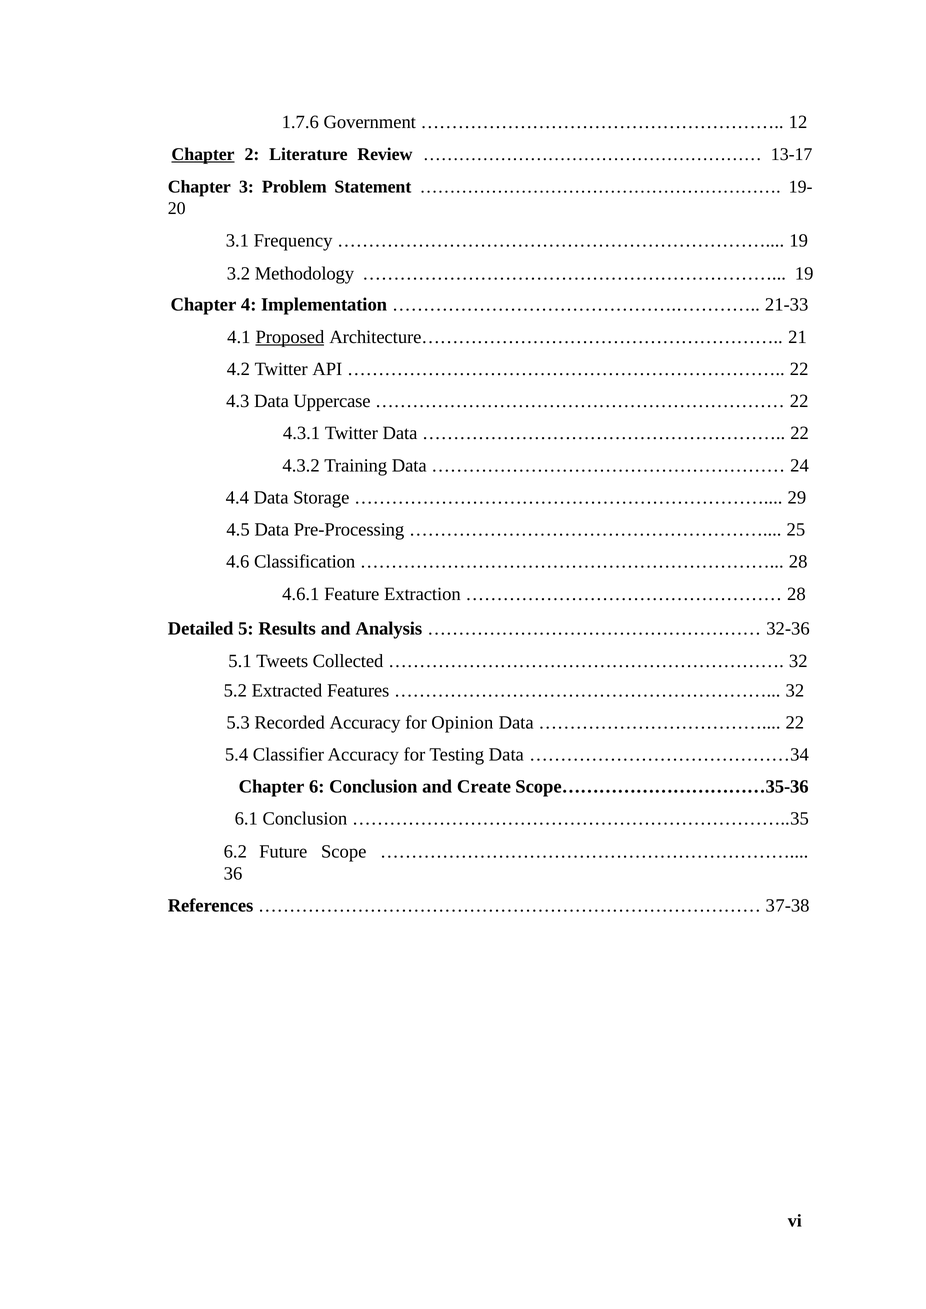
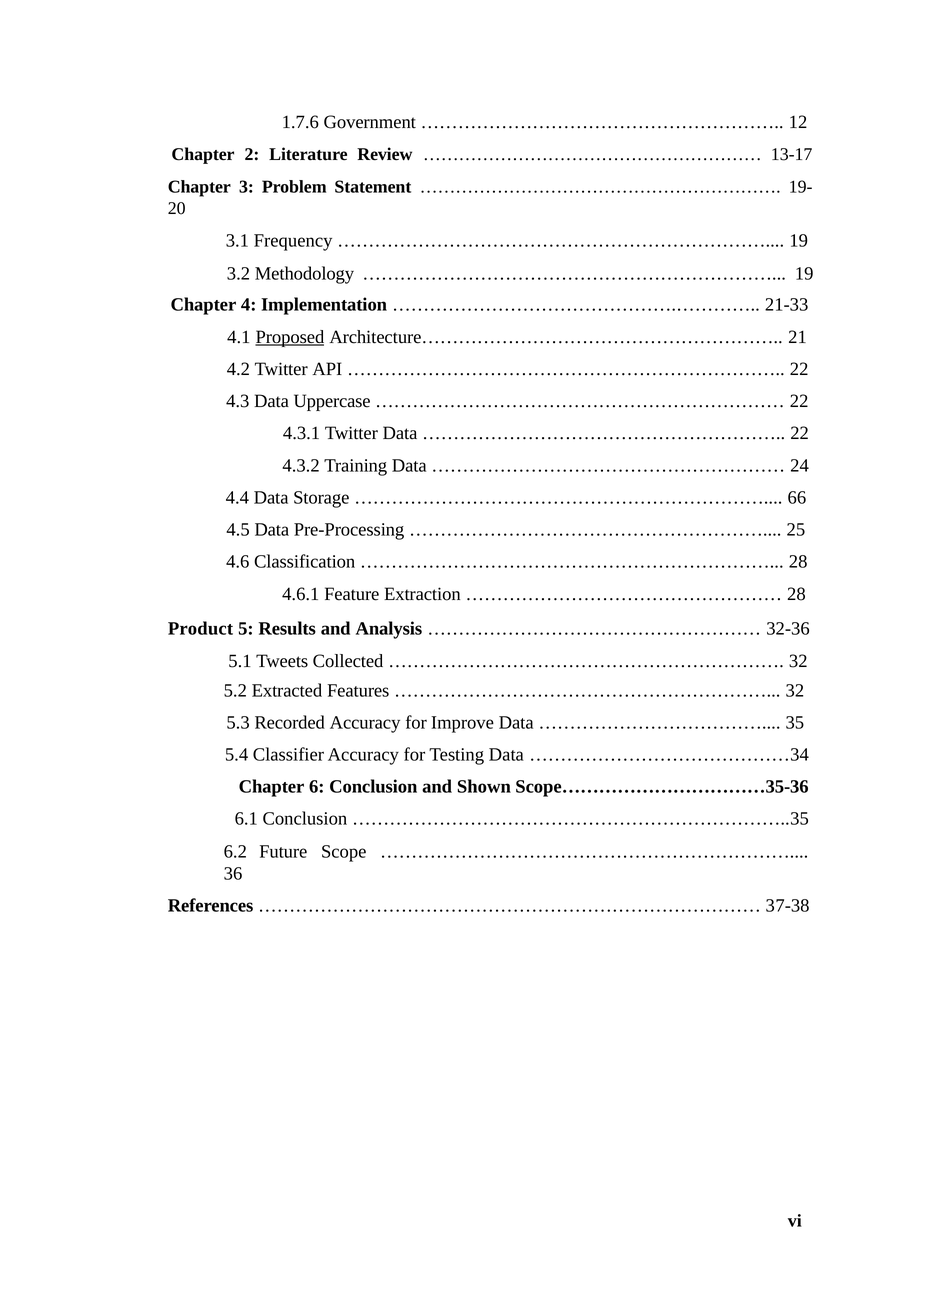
Chapter at (203, 154) underline: present -> none
29: 29 -> 66
Detailed: Detailed -> Product
Opinion: Opinion -> Improve
22 at (795, 723): 22 -> 35
Create: Create -> Shown
